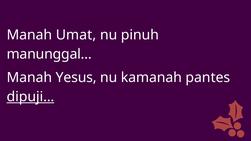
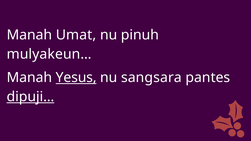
manunggal…: manunggal… -> mulyakeun…
Yesus underline: none -> present
kamanah: kamanah -> sangsara
